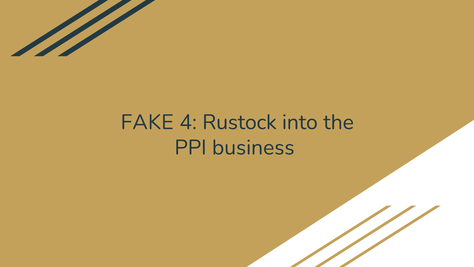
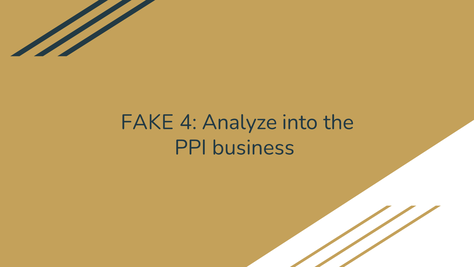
Rustock: Rustock -> Analyze
